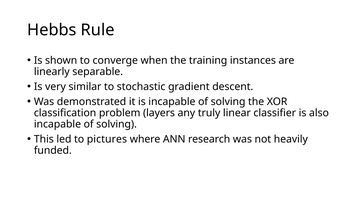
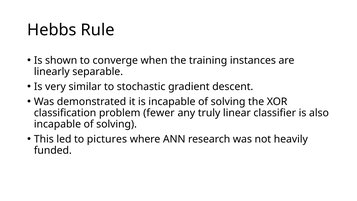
layers: layers -> fewer
